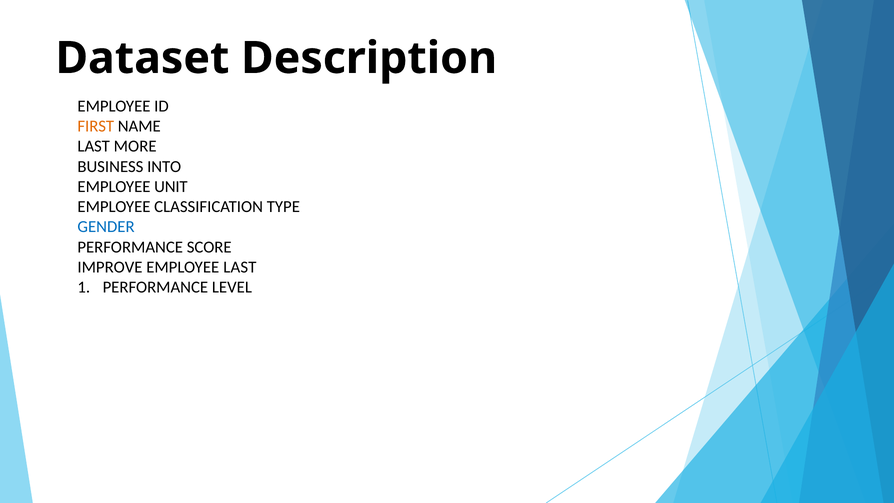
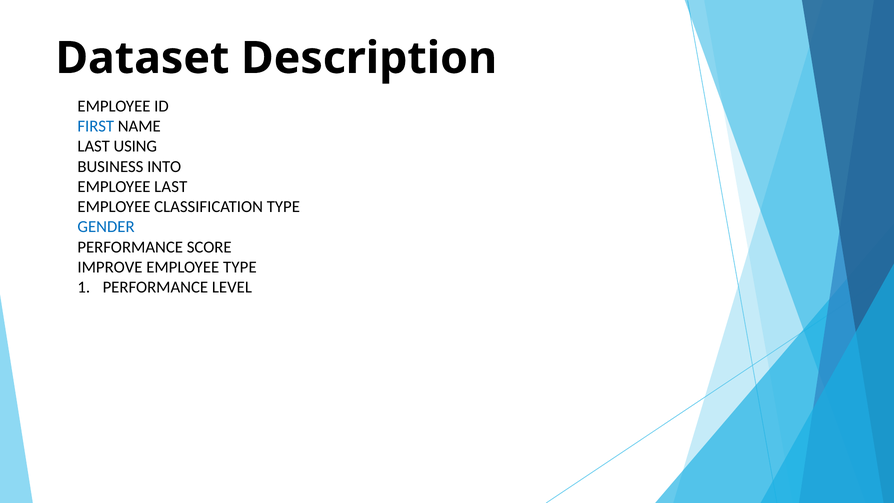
FIRST colour: orange -> blue
MORE: MORE -> USING
EMPLOYEE UNIT: UNIT -> LAST
EMPLOYEE LAST: LAST -> TYPE
